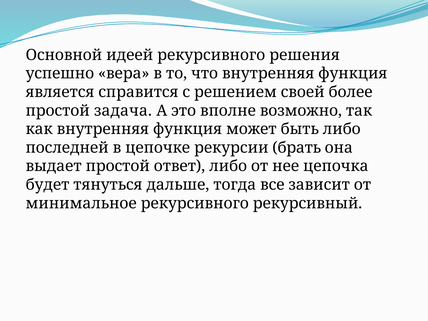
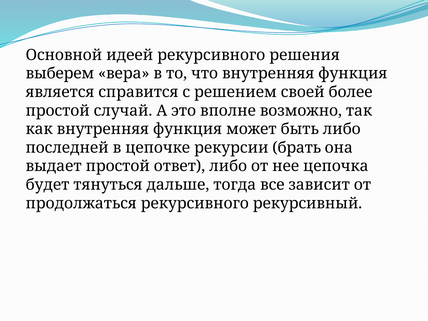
успешно: успешно -> выберем
задача: задача -> случай
минимальное: минимальное -> продолжаться
